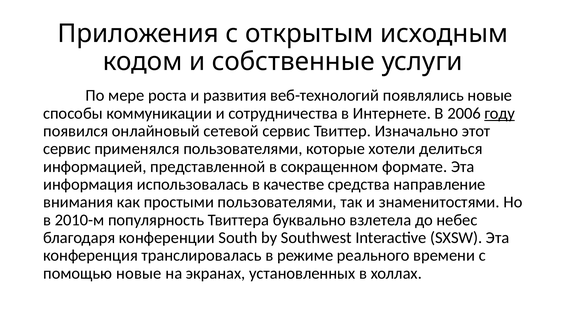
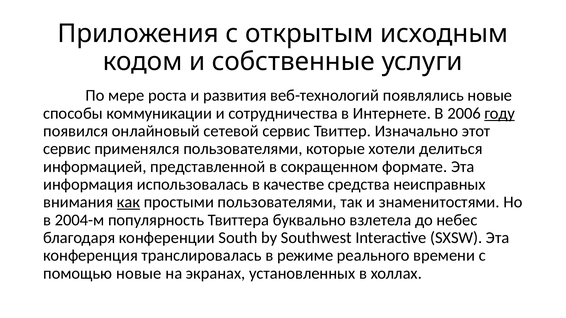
направление: направление -> неисправных
как underline: none -> present
2010-м: 2010-м -> 2004-м
